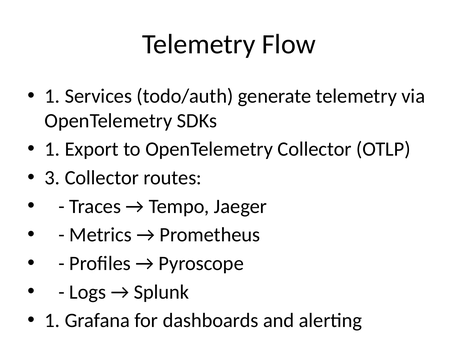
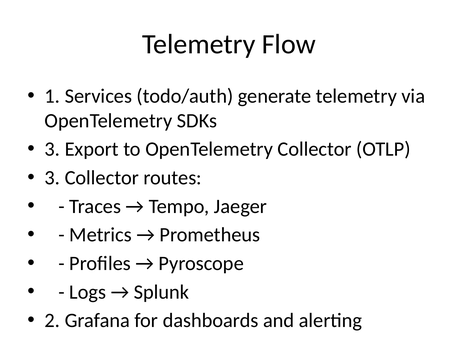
1 at (52, 149): 1 -> 3
1 at (52, 320): 1 -> 2
